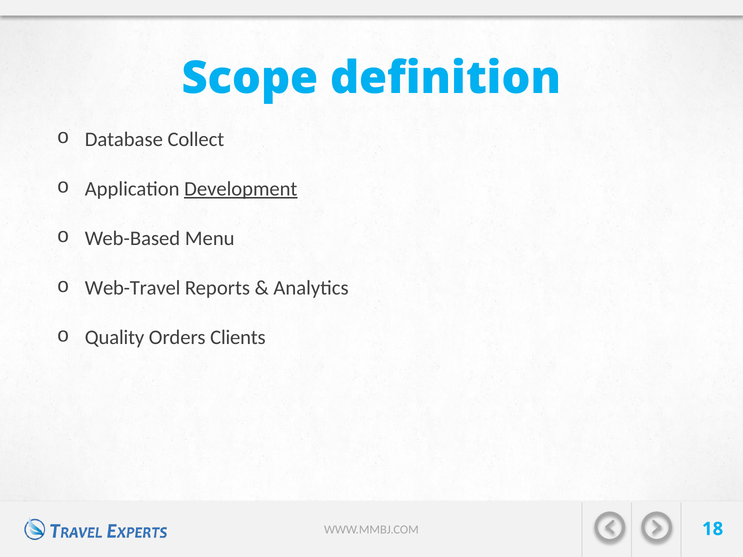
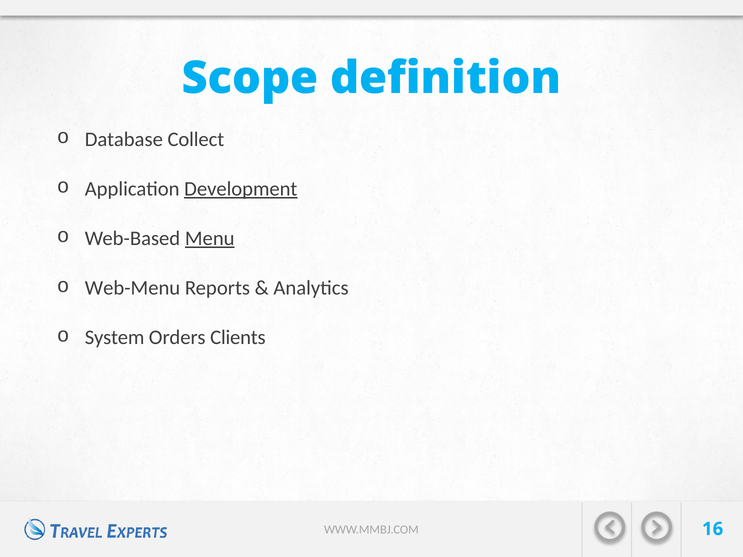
Menu underline: none -> present
Web-Travel: Web-Travel -> Web-Menu
Quality: Quality -> System
18: 18 -> 16
